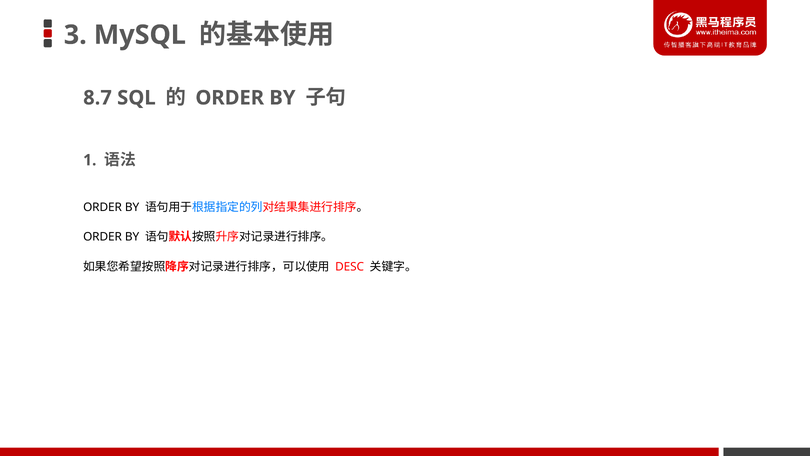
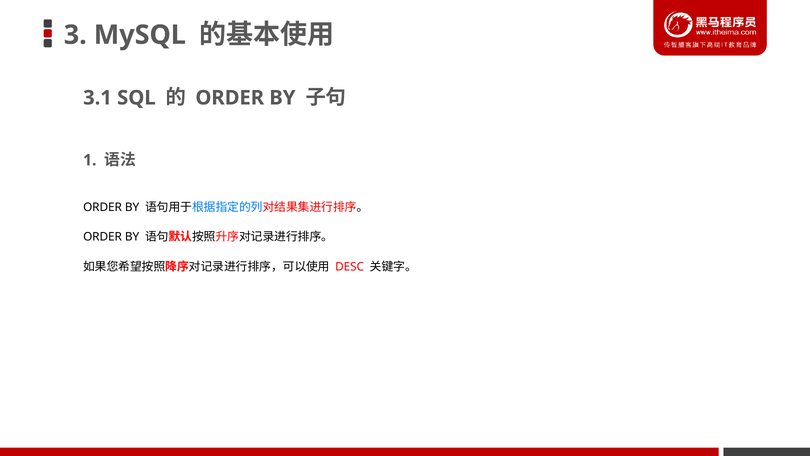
8.7: 8.7 -> 3.1
